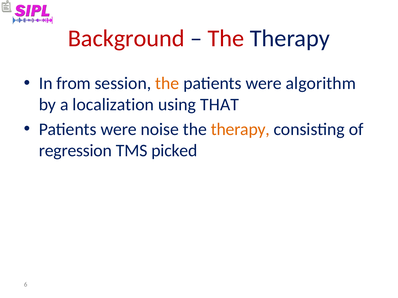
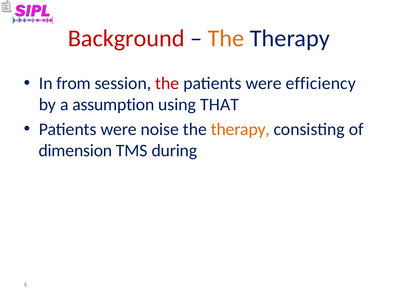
The at (226, 39) colour: red -> orange
the at (167, 83) colour: orange -> red
algorithm: algorithm -> efficiency
localization: localization -> assumption
regression: regression -> dimension
picked: picked -> during
